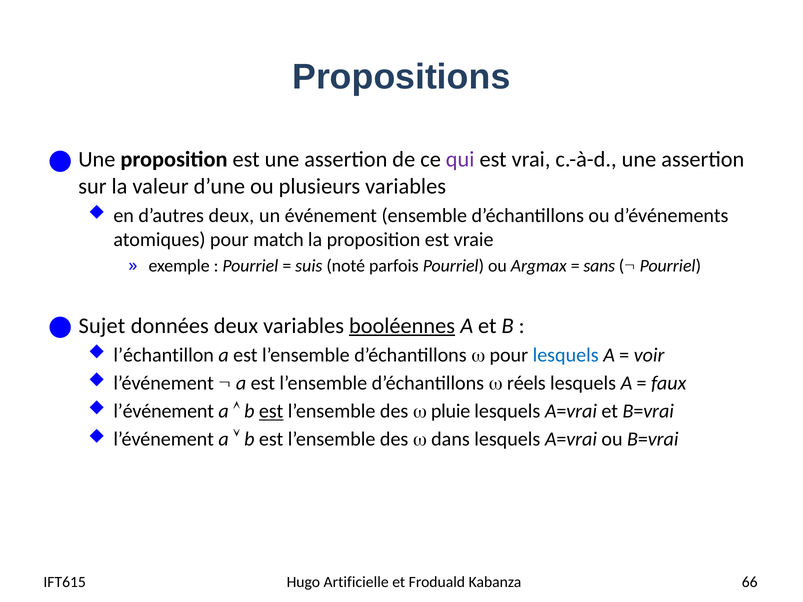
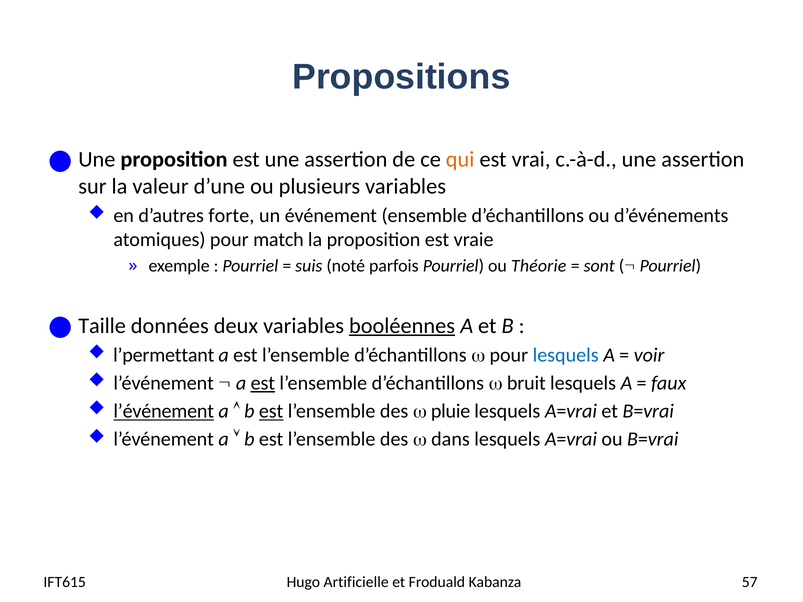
qui colour: purple -> orange
d’autres deux: deux -> forte
Argmax: Argmax -> Théorie
sans: sans -> sont
Sujet: Sujet -> Taille
l’échantillon: l’échantillon -> l’permettant
est at (263, 383) underline: none -> present
réels: réels -> bruit
l’événement at (164, 411) underline: none -> present
66: 66 -> 57
